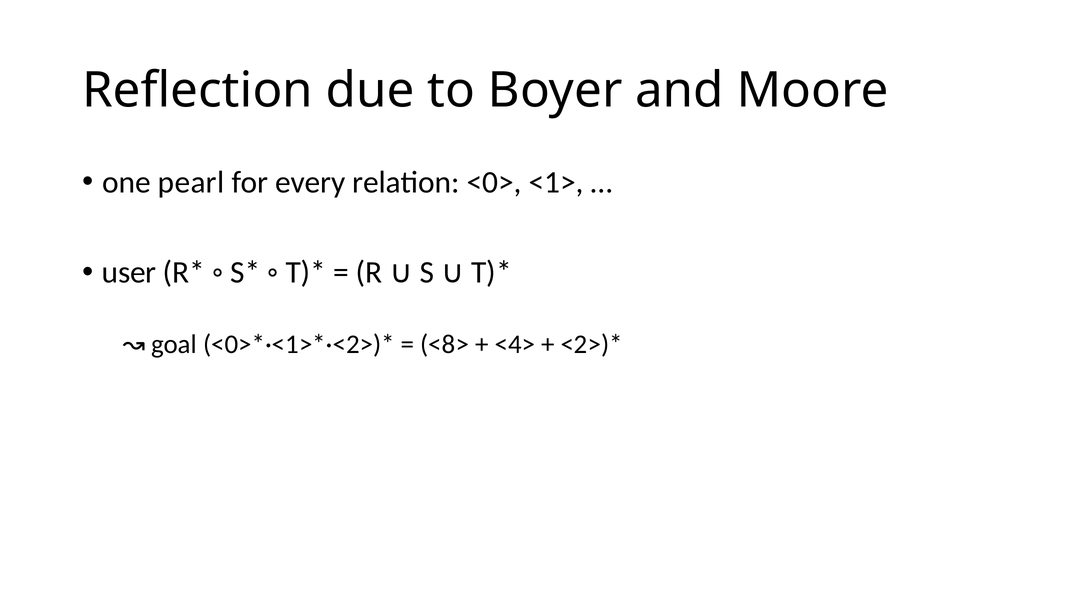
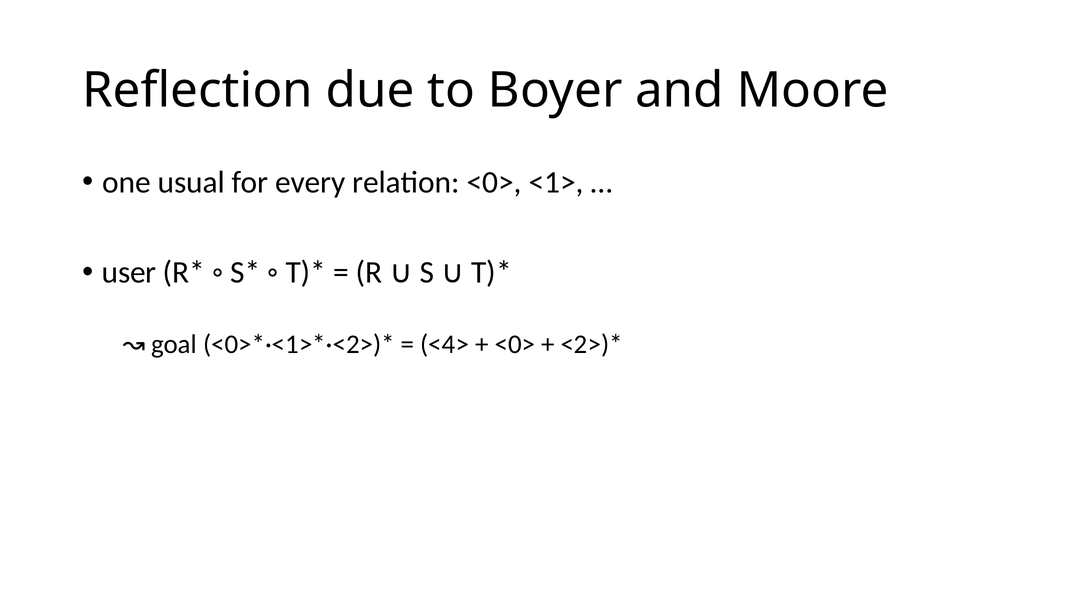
pearl: pearl -> usual
<8>: <8> -> <4>
<4> at (515, 345): <4> -> <0>
